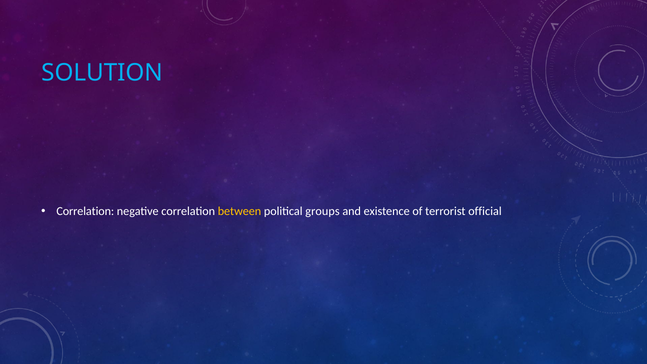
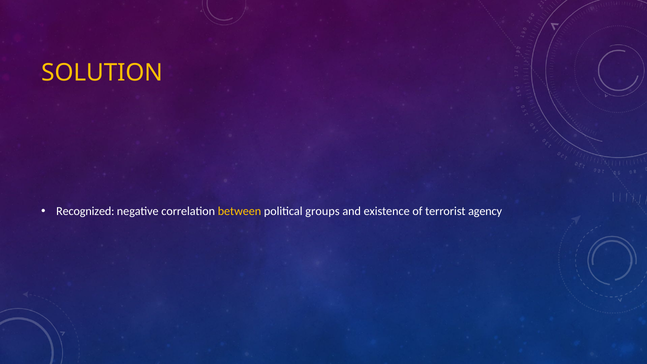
SOLUTION colour: light blue -> yellow
Correlation at (85, 211): Correlation -> Recognized
official: official -> agency
